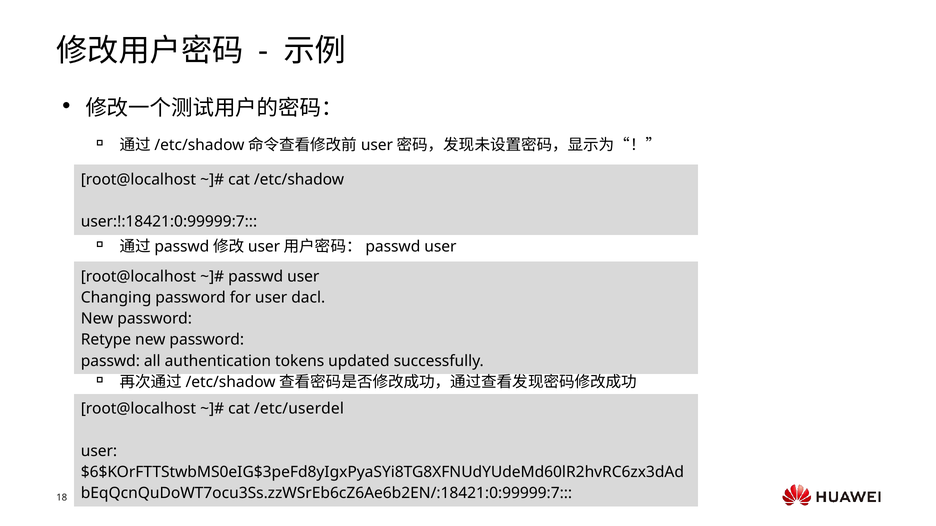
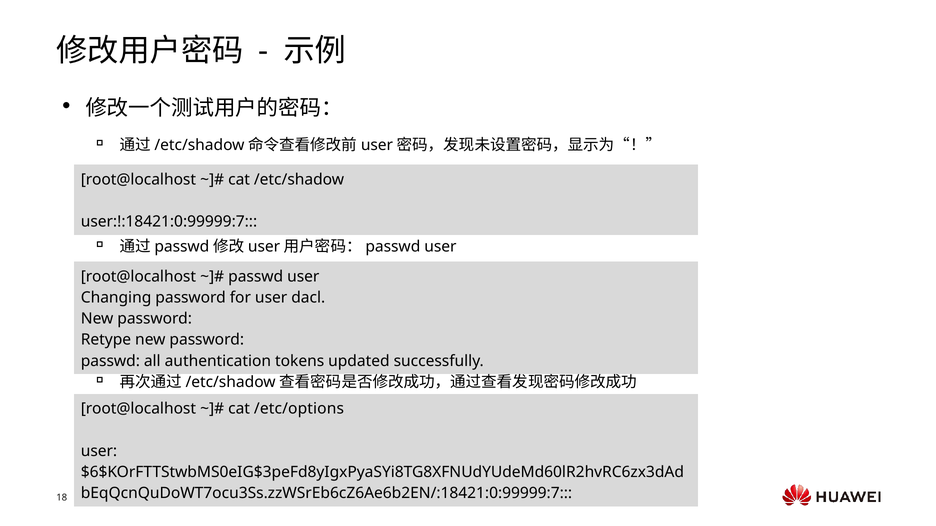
/etc/userdel: /etc/userdel -> /etc/options
